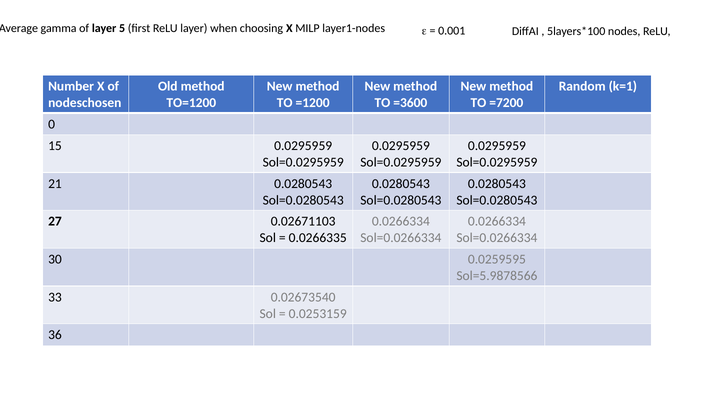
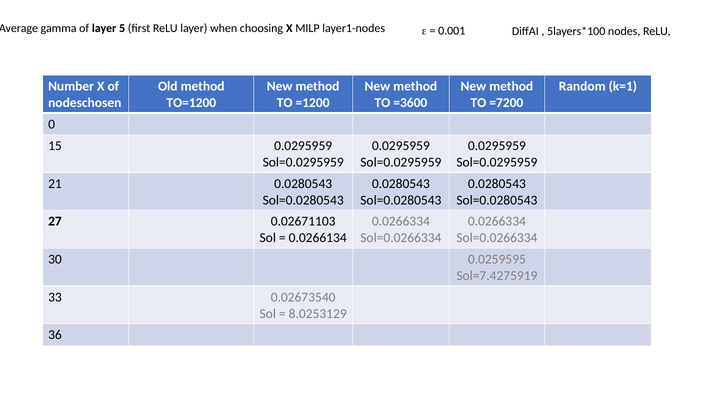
0.0266335: 0.0266335 -> 0.0266134
Sol=5.9878566: Sol=5.9878566 -> Sol=7.4275919
0.0253159: 0.0253159 -> 8.0253129
